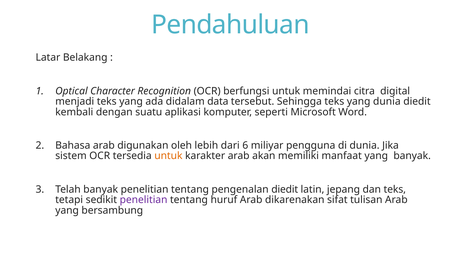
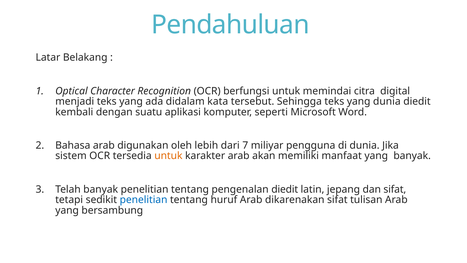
data: data -> kata
6: 6 -> 7
dan teks: teks -> sifat
penelitian at (144, 200) colour: purple -> blue
